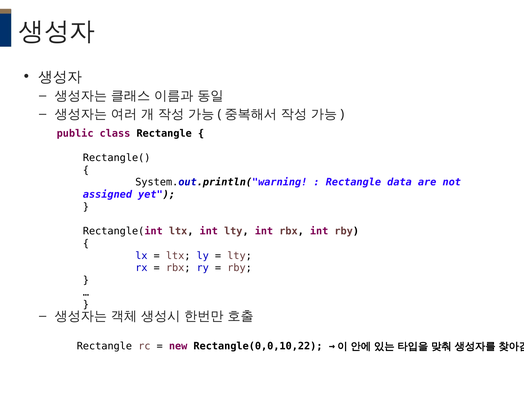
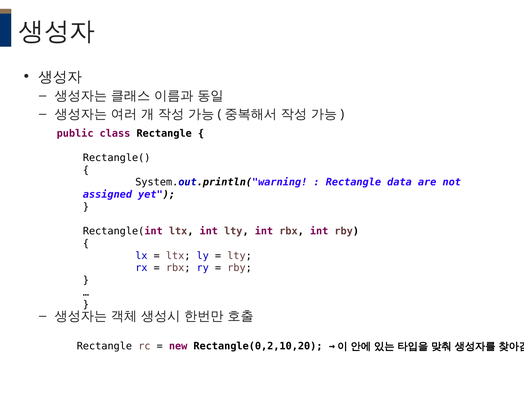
Rectangle(0,0,10,22: Rectangle(0,0,10,22 -> Rectangle(0,2,10,20
